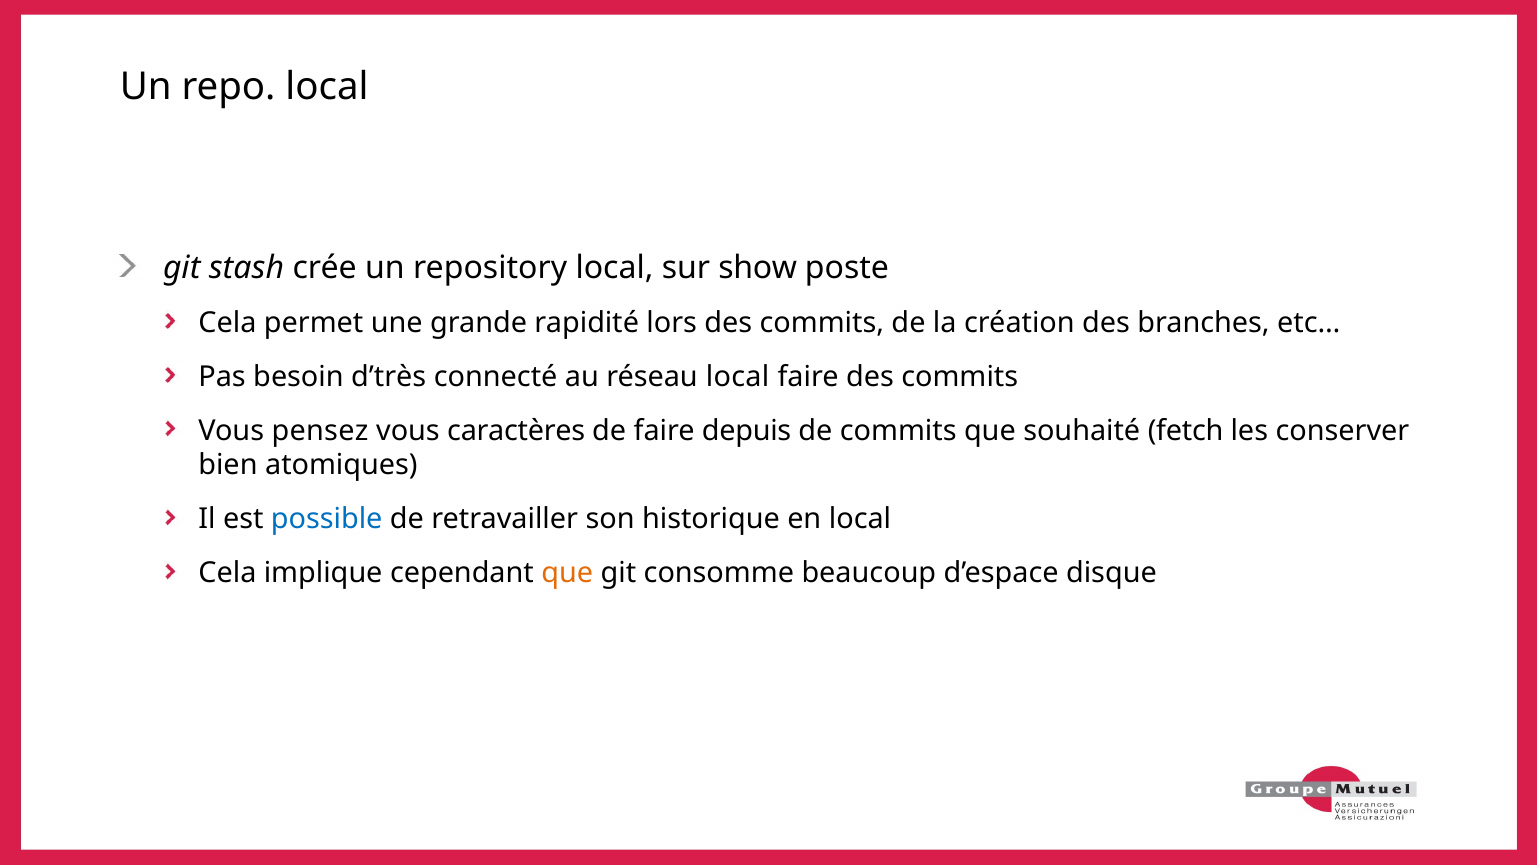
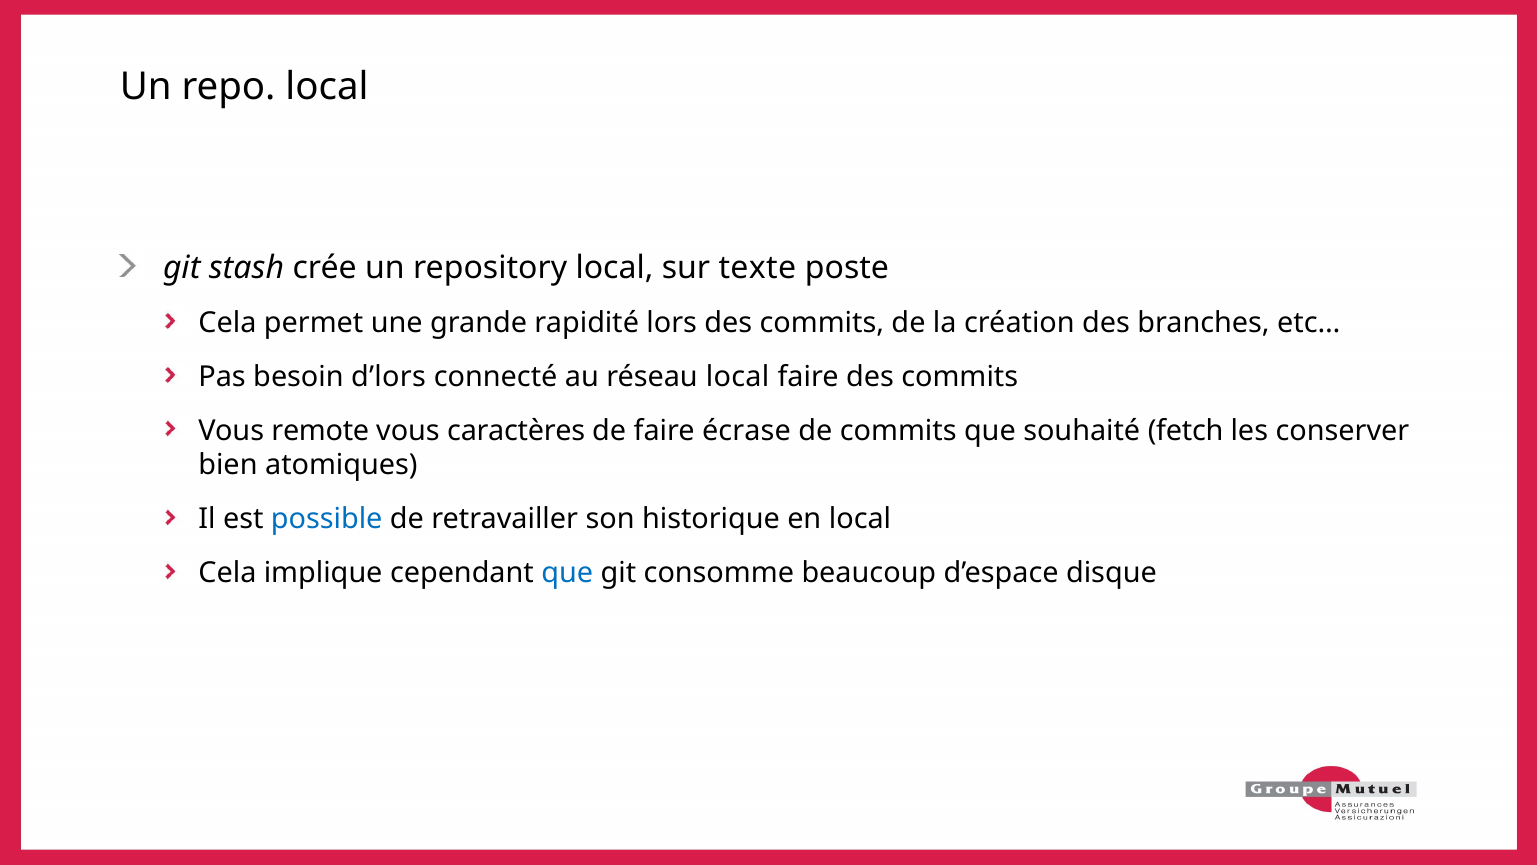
show: show -> texte
d’très: d’très -> d’lors
pensez: pensez -> remote
depuis: depuis -> écrase
que at (567, 573) colour: orange -> blue
